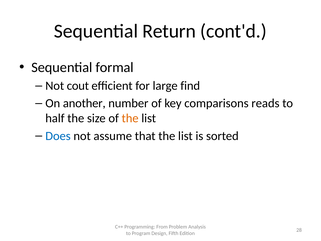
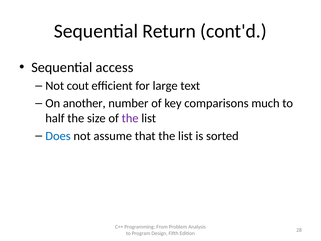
formal: formal -> access
find: find -> text
reads: reads -> much
the at (130, 118) colour: orange -> purple
